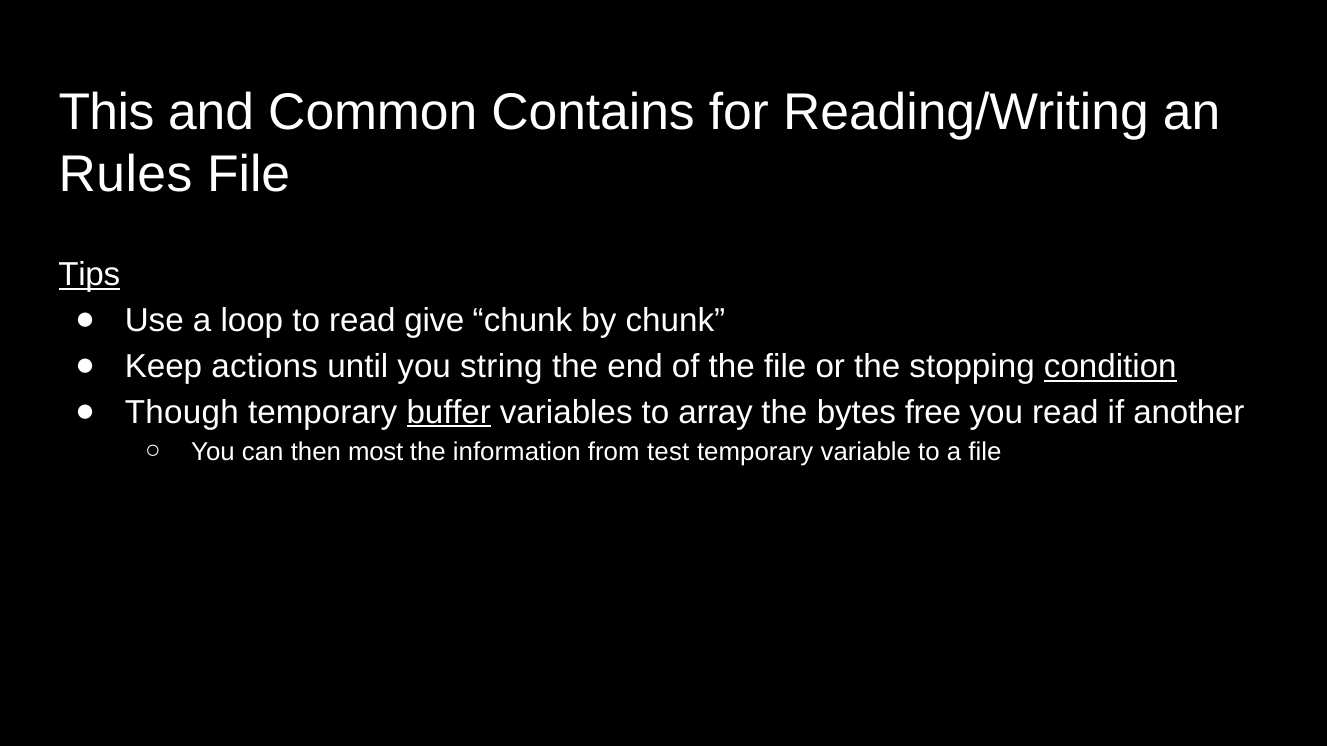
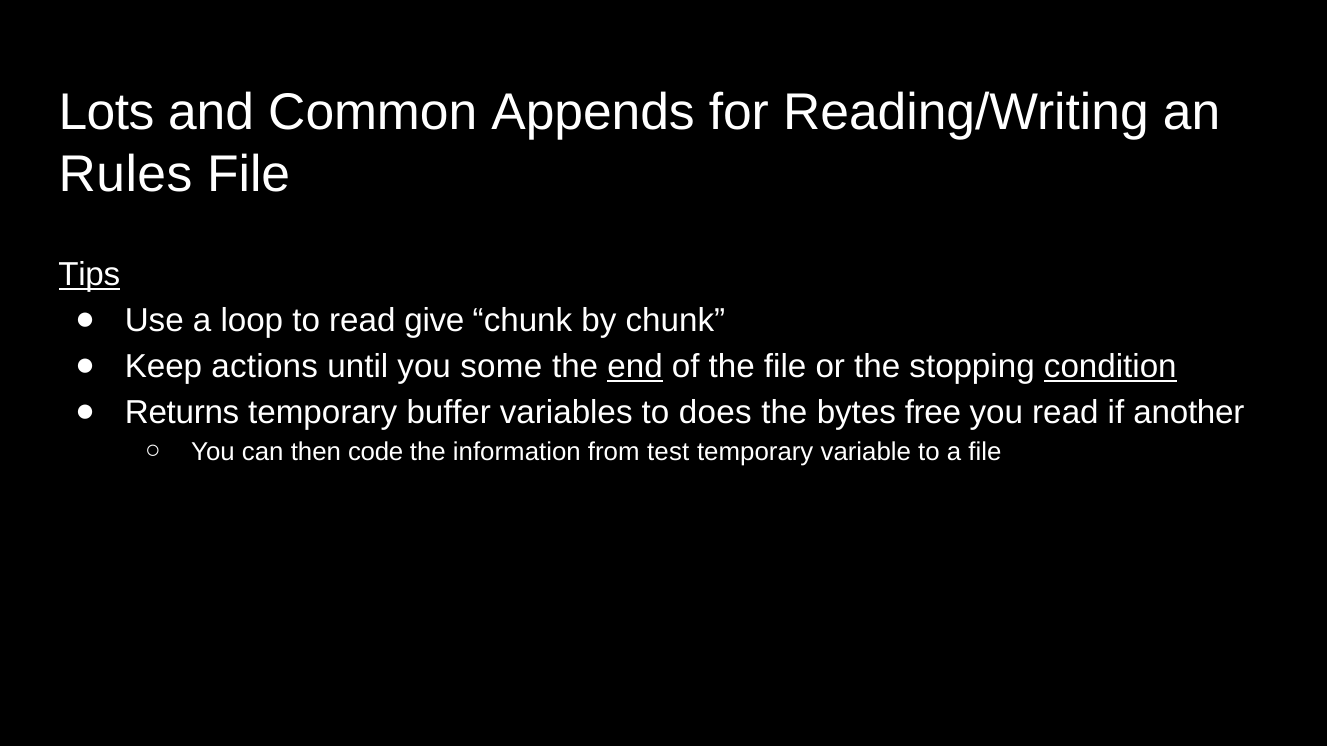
This: This -> Lots
Contains: Contains -> Appends
string: string -> some
end underline: none -> present
Though: Though -> Returns
buffer underline: present -> none
array: array -> does
most: most -> code
